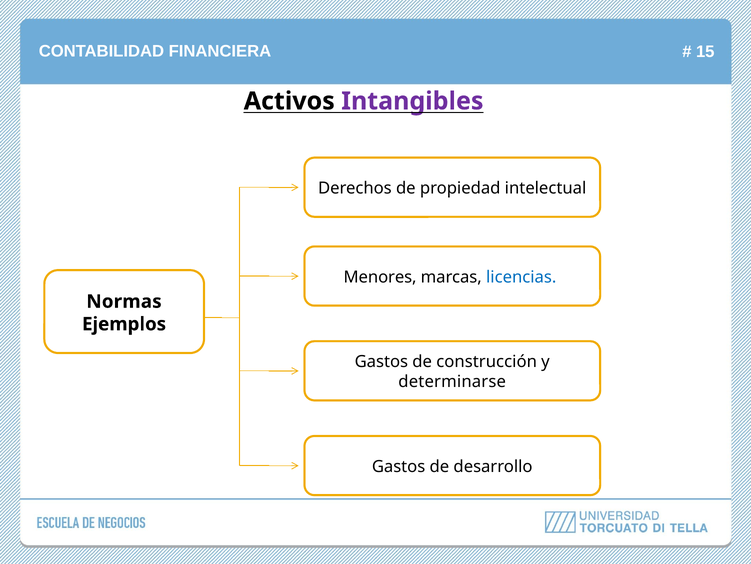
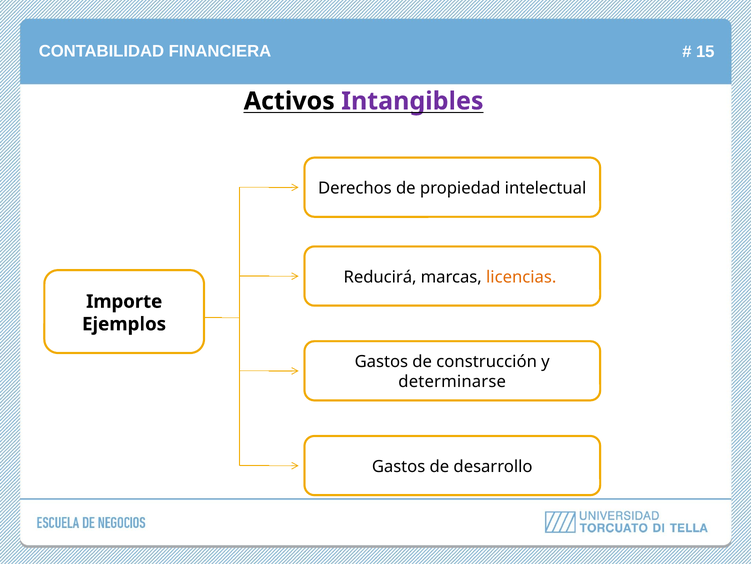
Menores: Menores -> Reducirá
licencias colour: blue -> orange
Normas: Normas -> Importe
